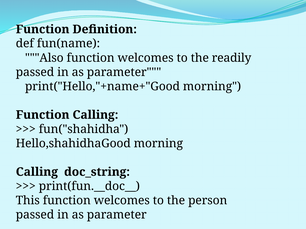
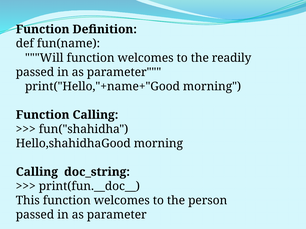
Also: Also -> Will
